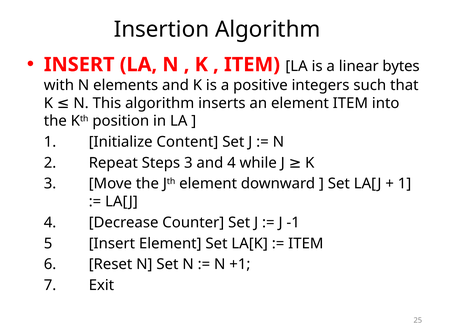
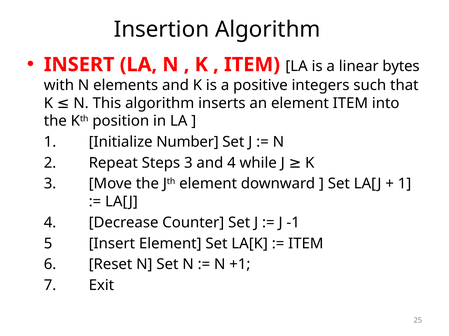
Content: Content -> Number
